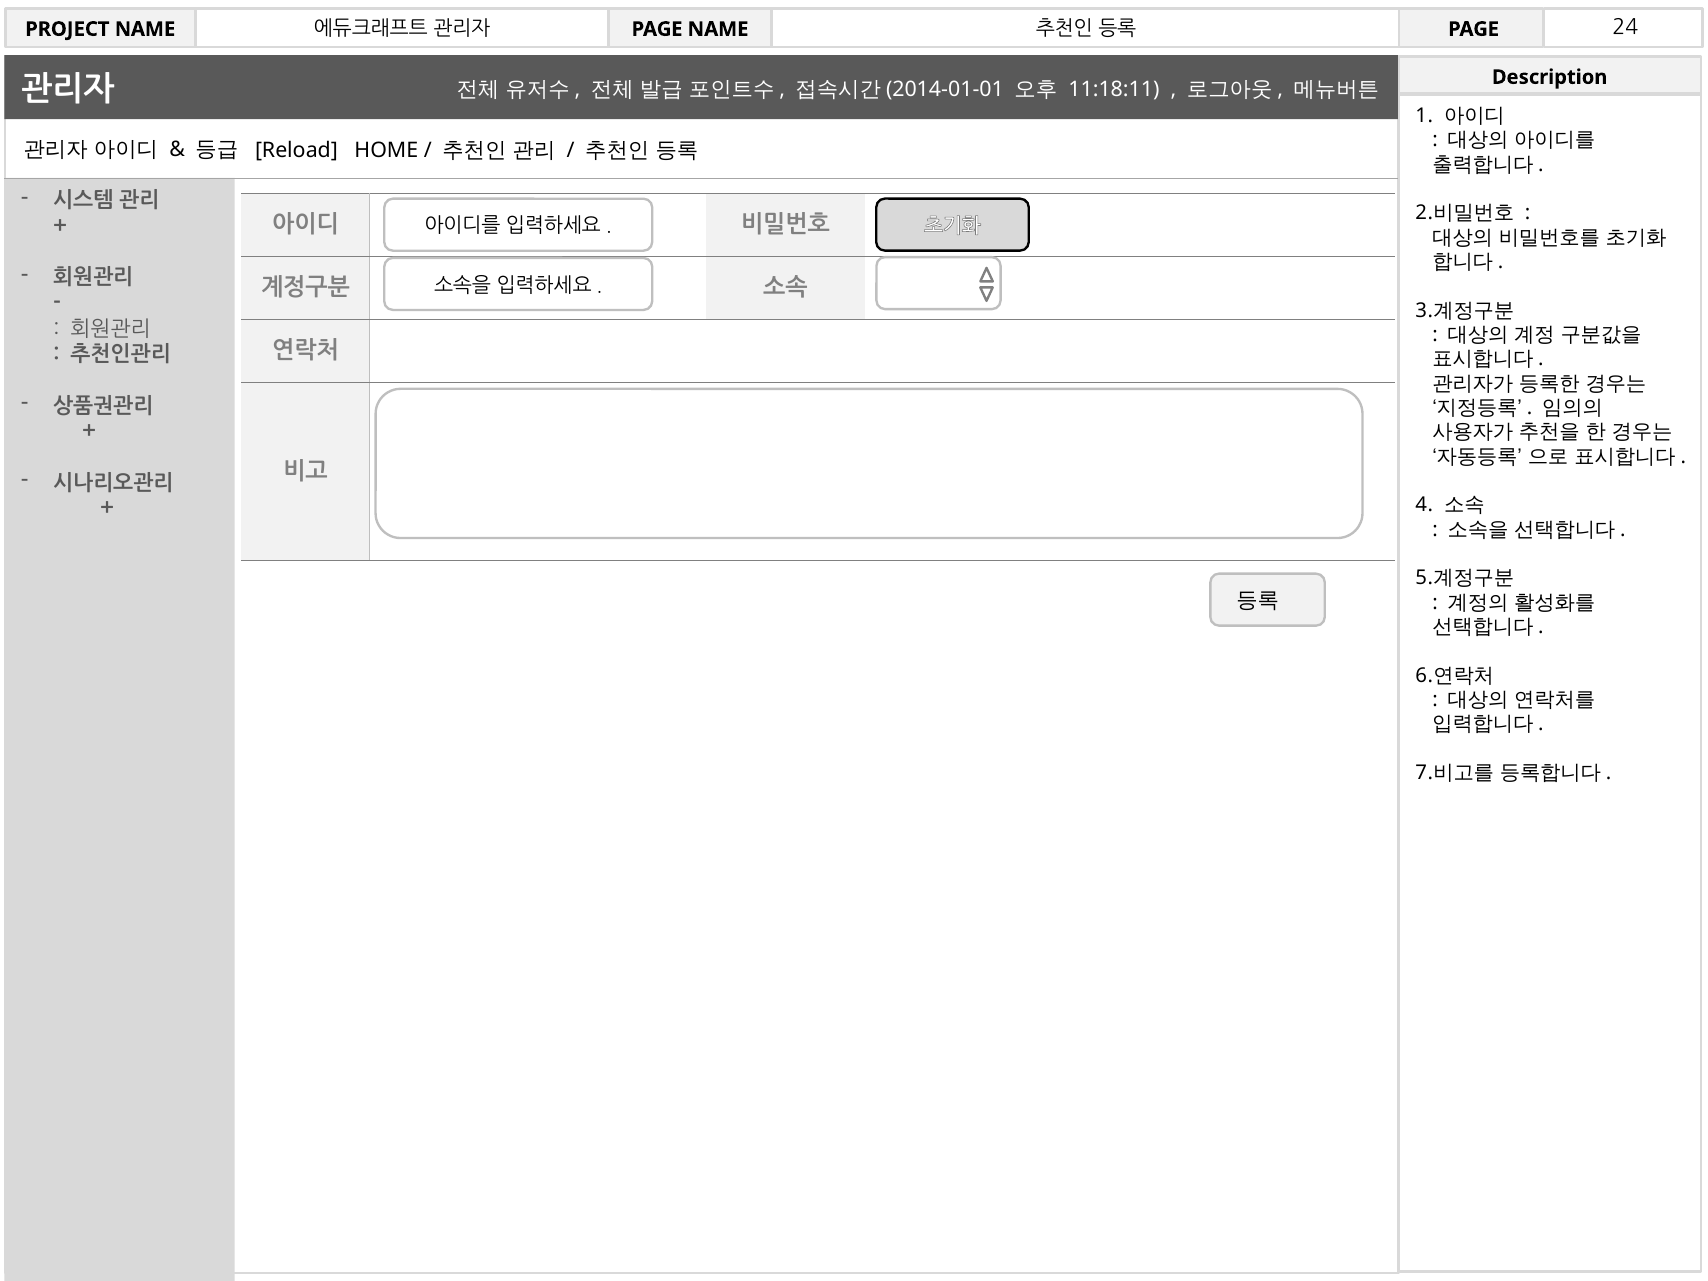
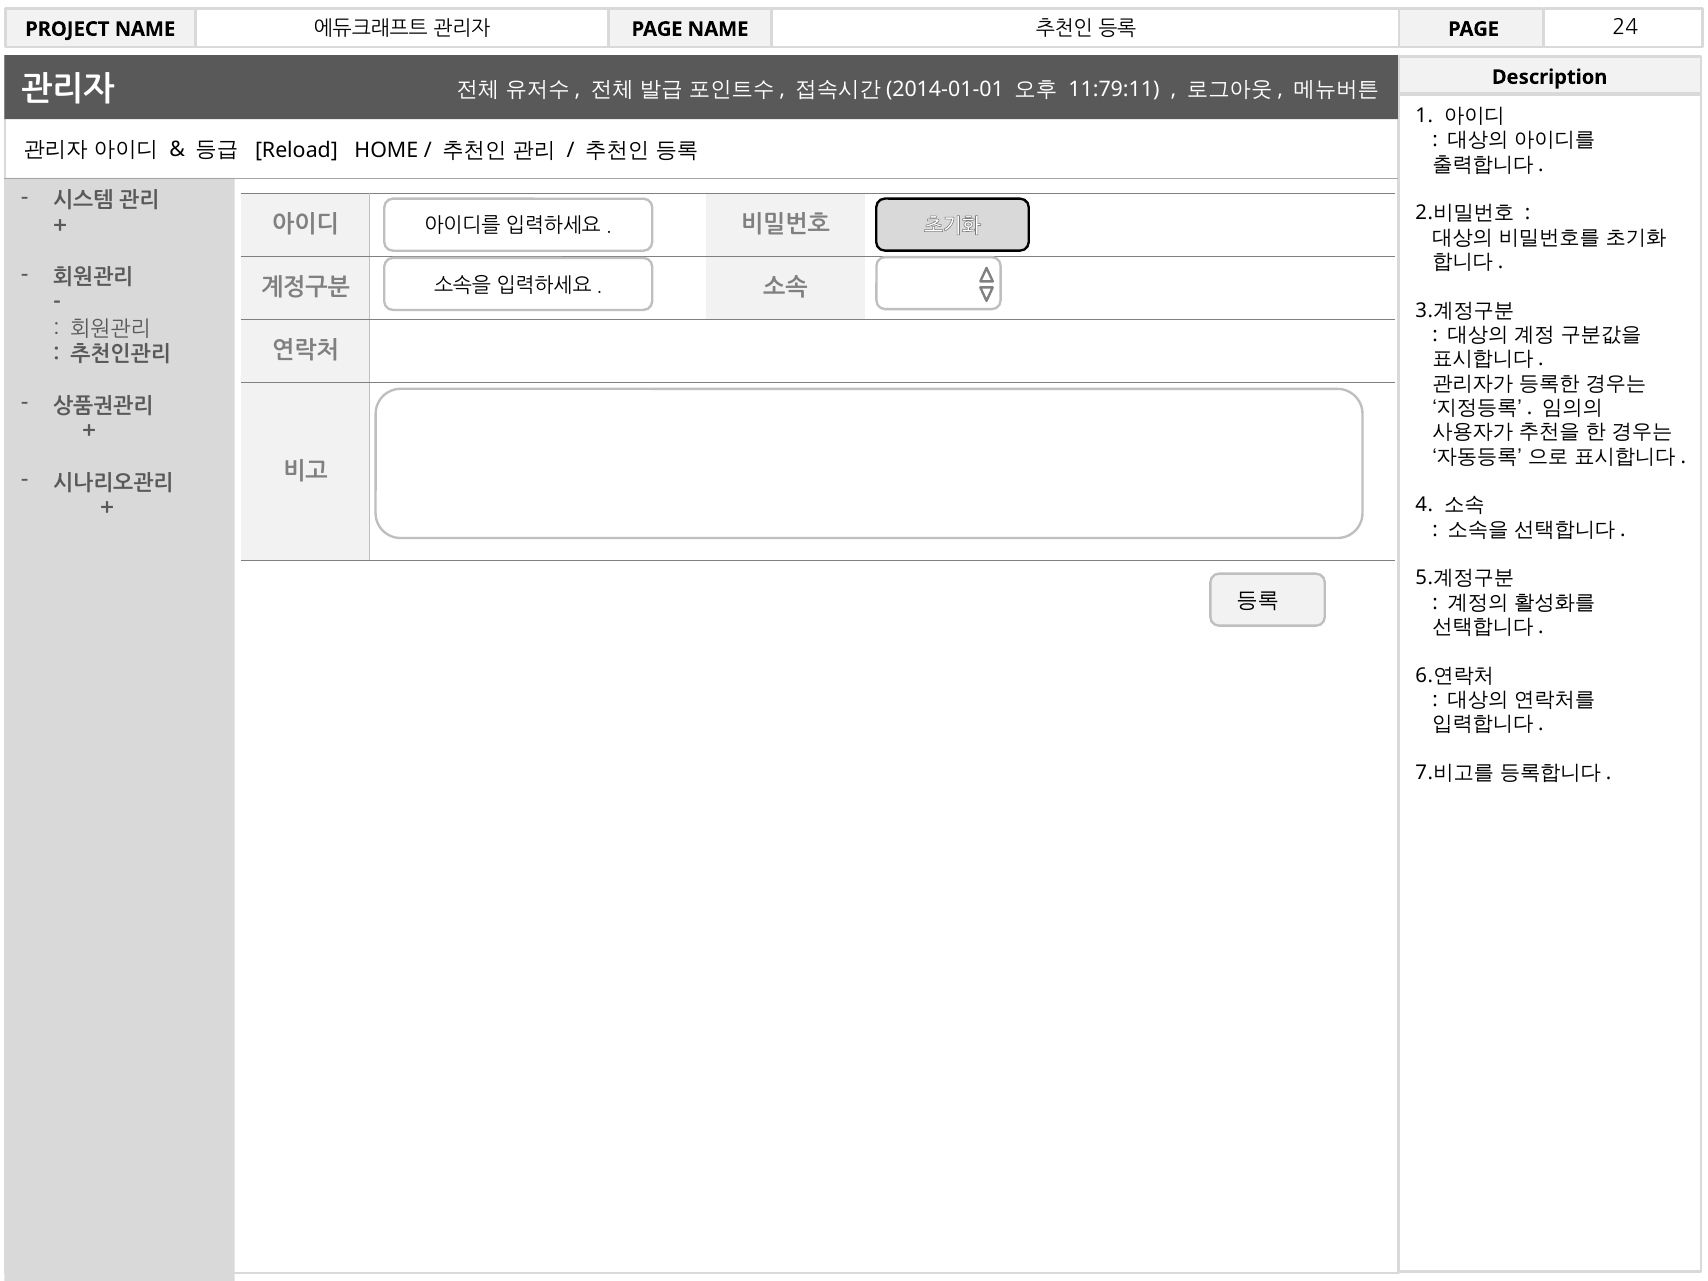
11:18:11: 11:18:11 -> 11:79:11
